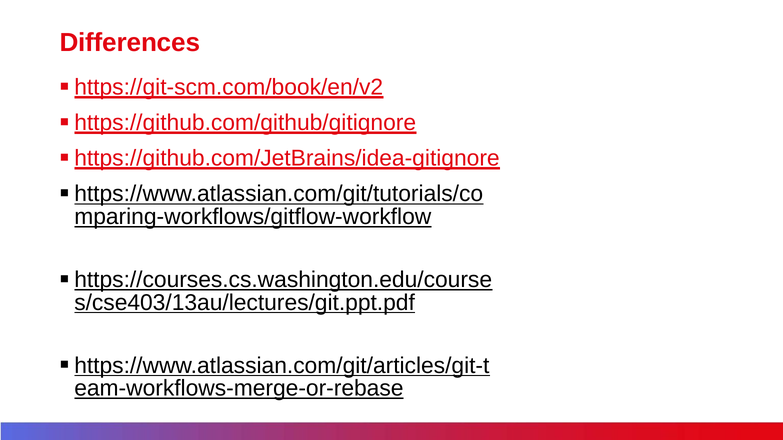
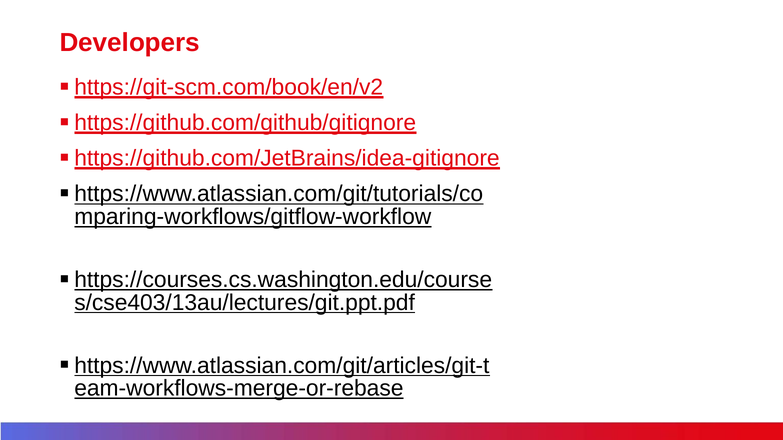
Differences: Differences -> Developers
